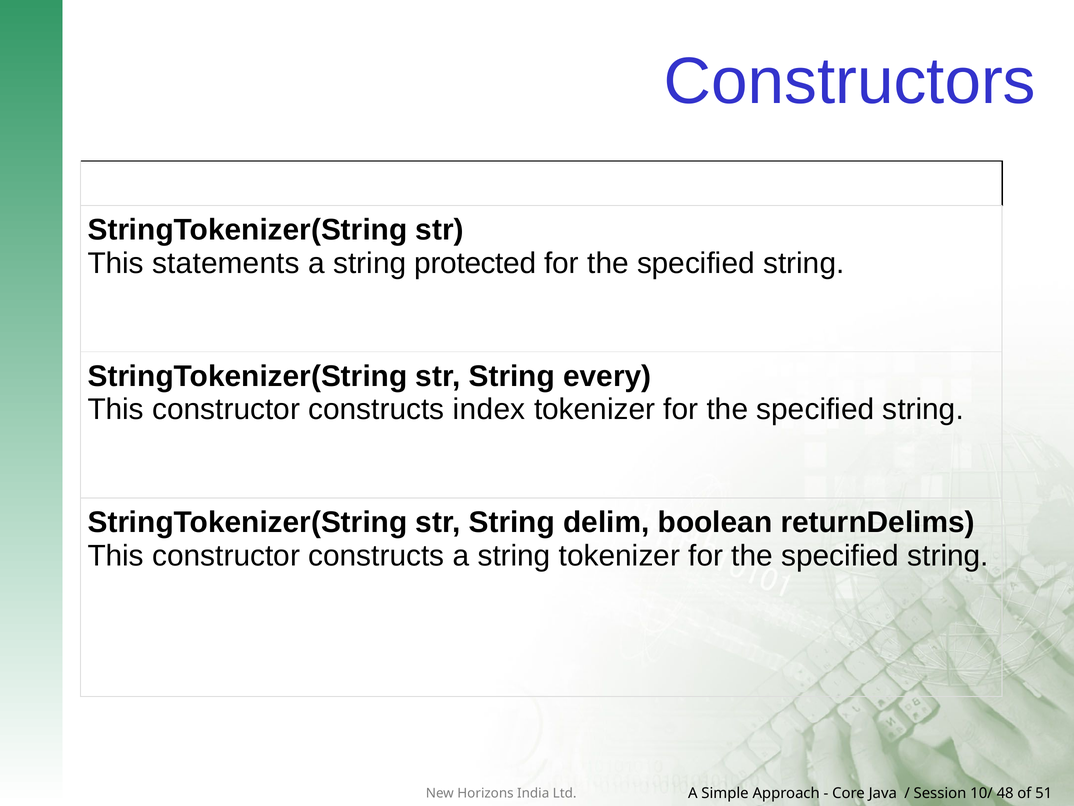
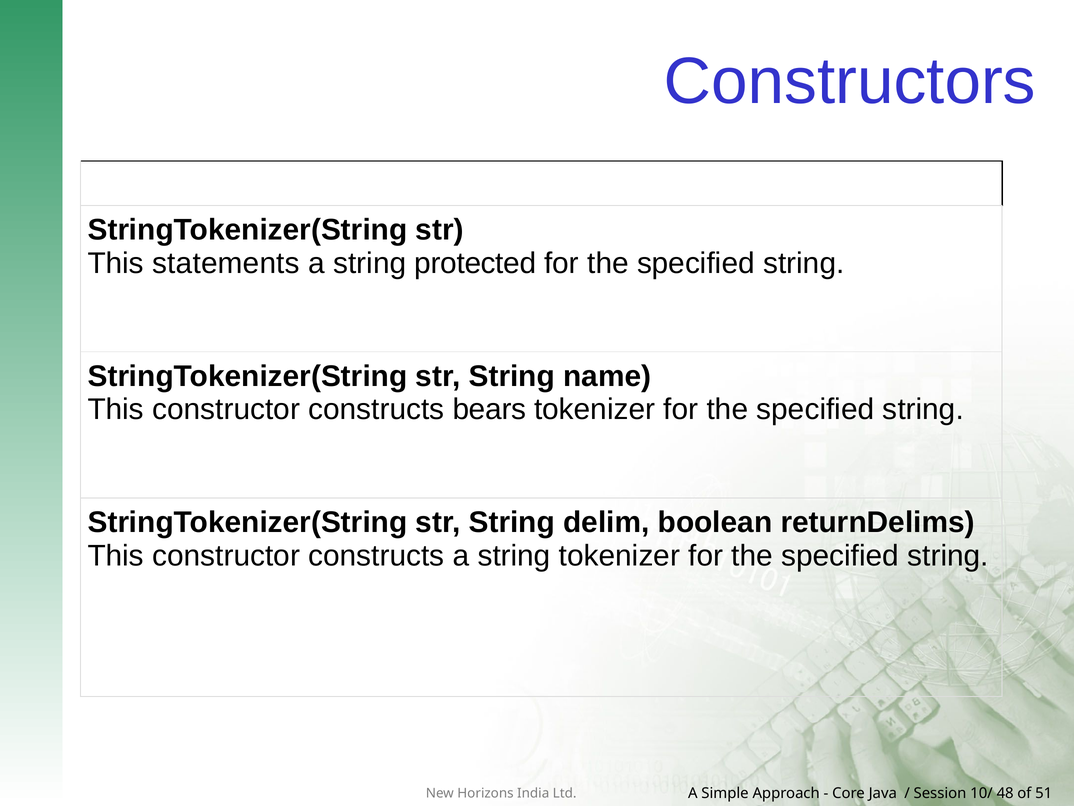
every: every -> name
index: index -> bears
